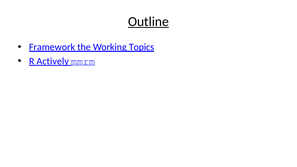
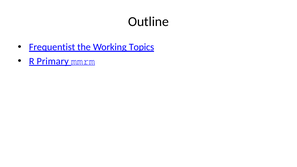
Outline underline: present -> none
Framework: Framework -> Frequentist
Actively: Actively -> Primary
